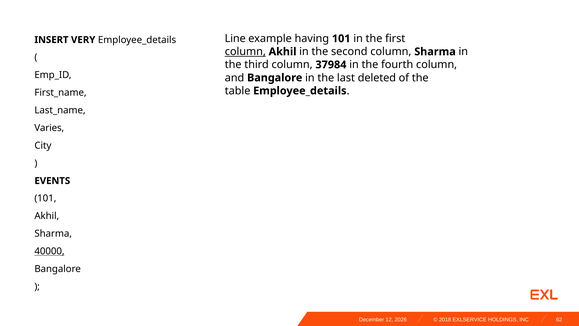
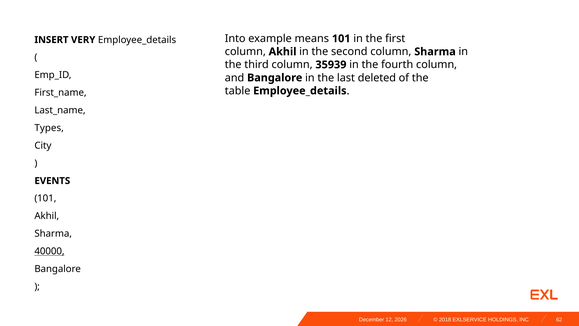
Line: Line -> Into
having: having -> means
column at (245, 52) underline: present -> none
37984: 37984 -> 35939
Varies: Varies -> Types
